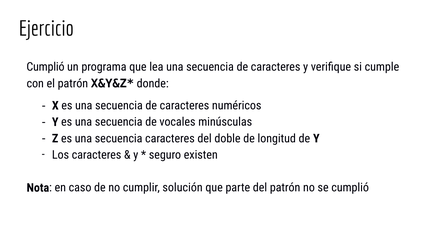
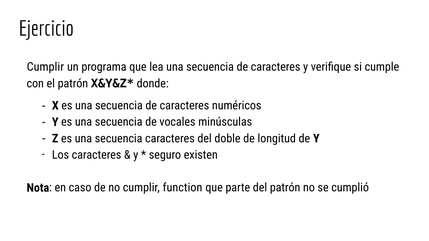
Cumplió at (46, 67): Cumplió -> Cumplir
solución: solución -> function
